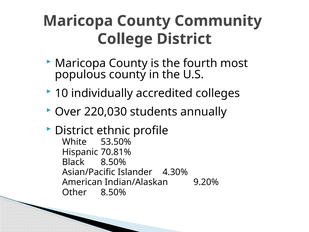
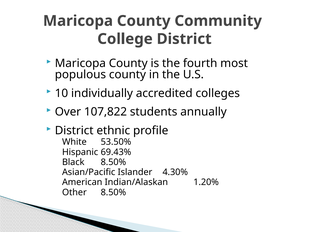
220,030: 220,030 -> 107,822
70.81%: 70.81% -> 69.43%
9.20%: 9.20% -> 1.20%
